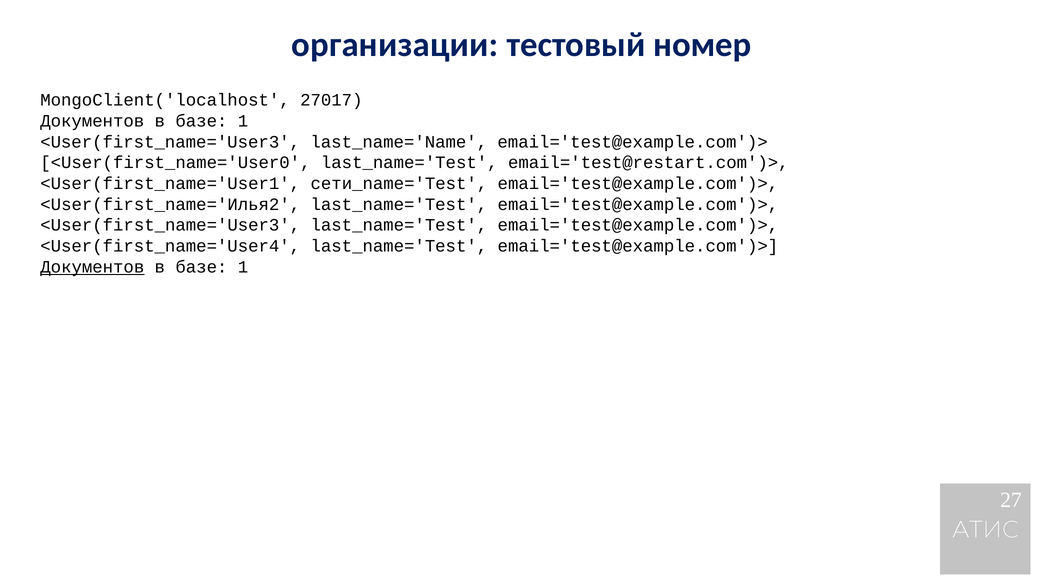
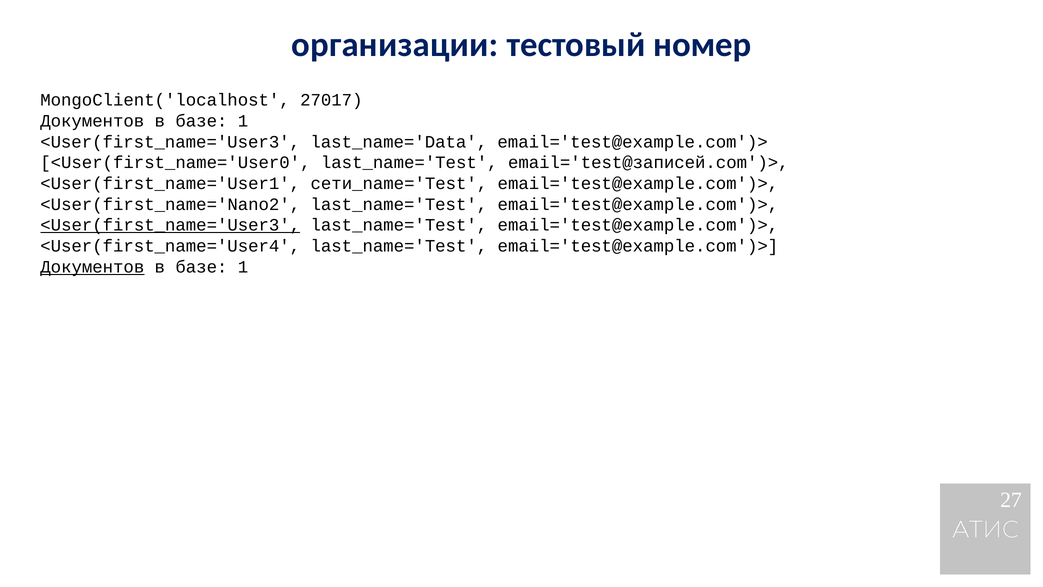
last_name='Name: last_name='Name -> last_name='Data
email='test@restart.com')>: email='test@restart.com')> -> email='test@записей.com')>
<User(first_name='Илья2: <User(first_name='Илья2 -> <User(first_name='Nano2
<User(first_name='User3 at (170, 225) underline: none -> present
